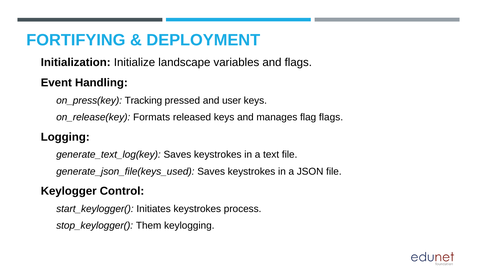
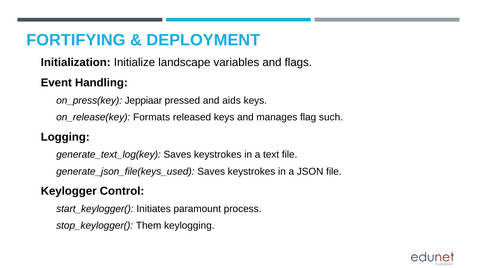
Tracking: Tracking -> Jeppiaar
user: user -> aids
flag flags: flags -> such
Initiates keystrokes: keystrokes -> paramount
